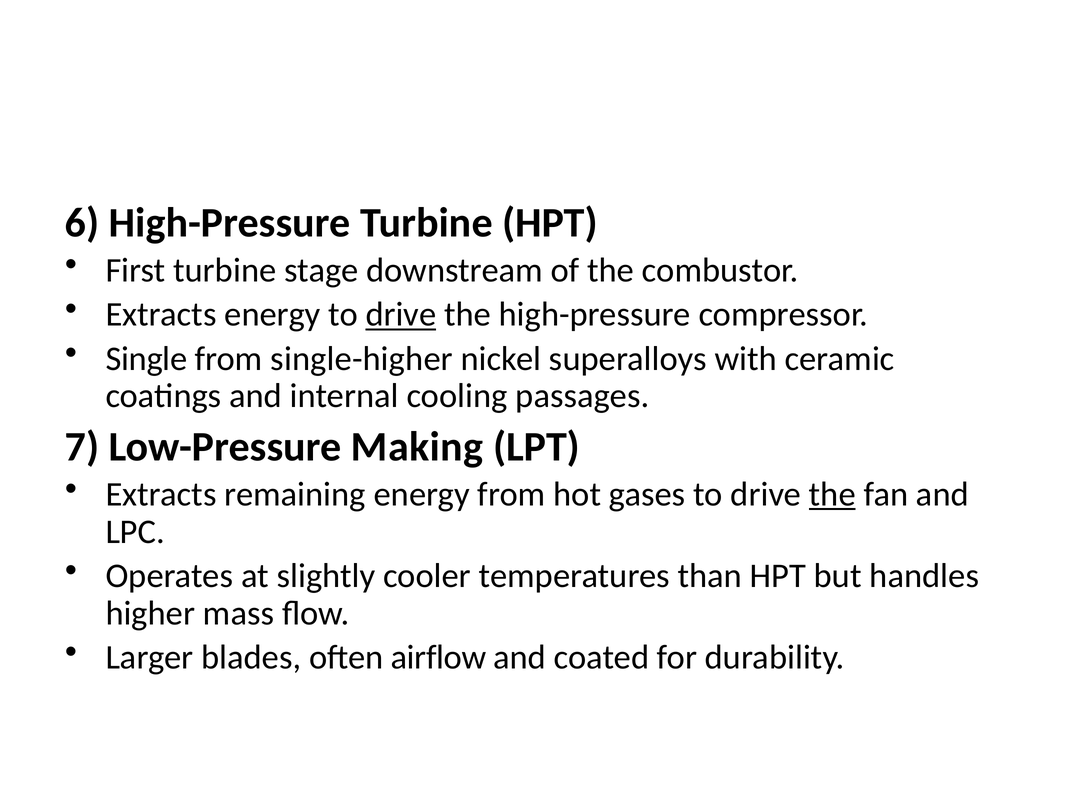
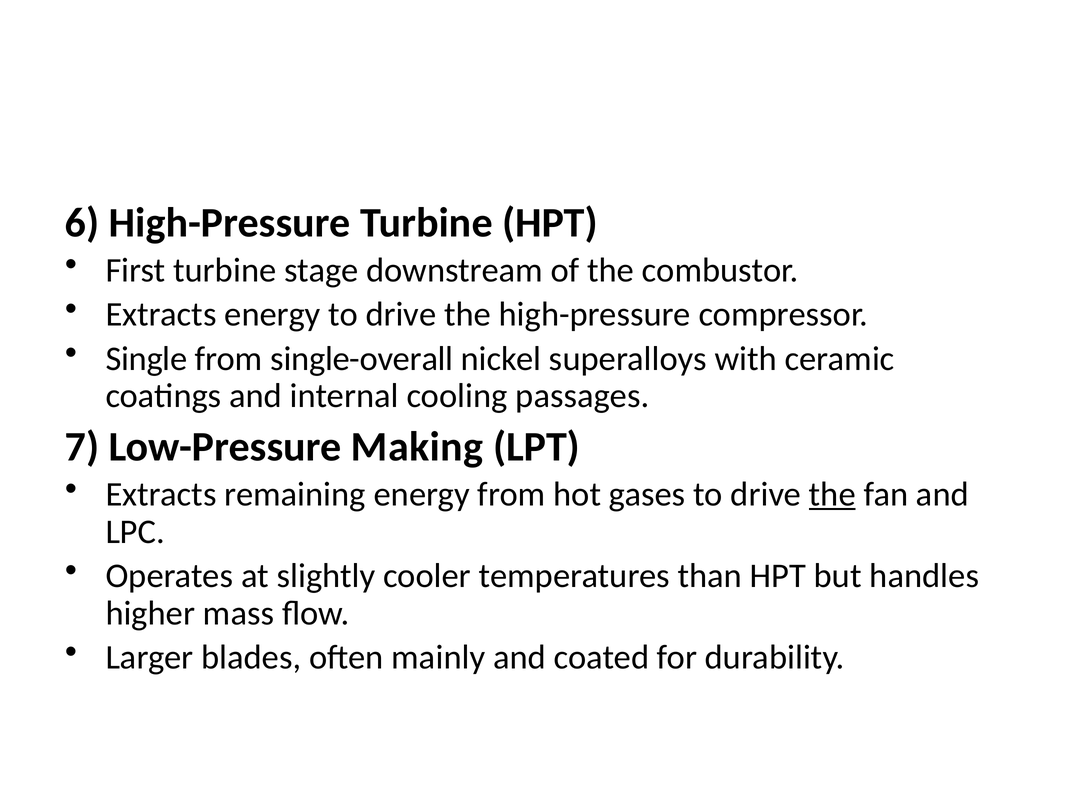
drive at (401, 315) underline: present -> none
single-higher: single-higher -> single-overall
airflow: airflow -> mainly
